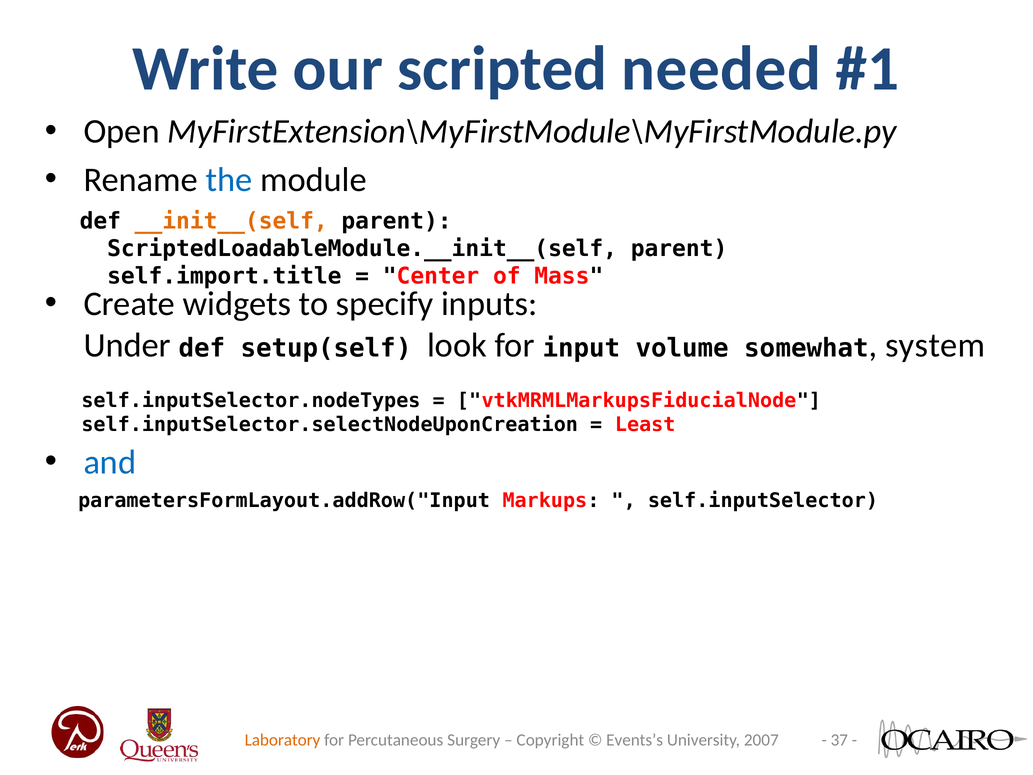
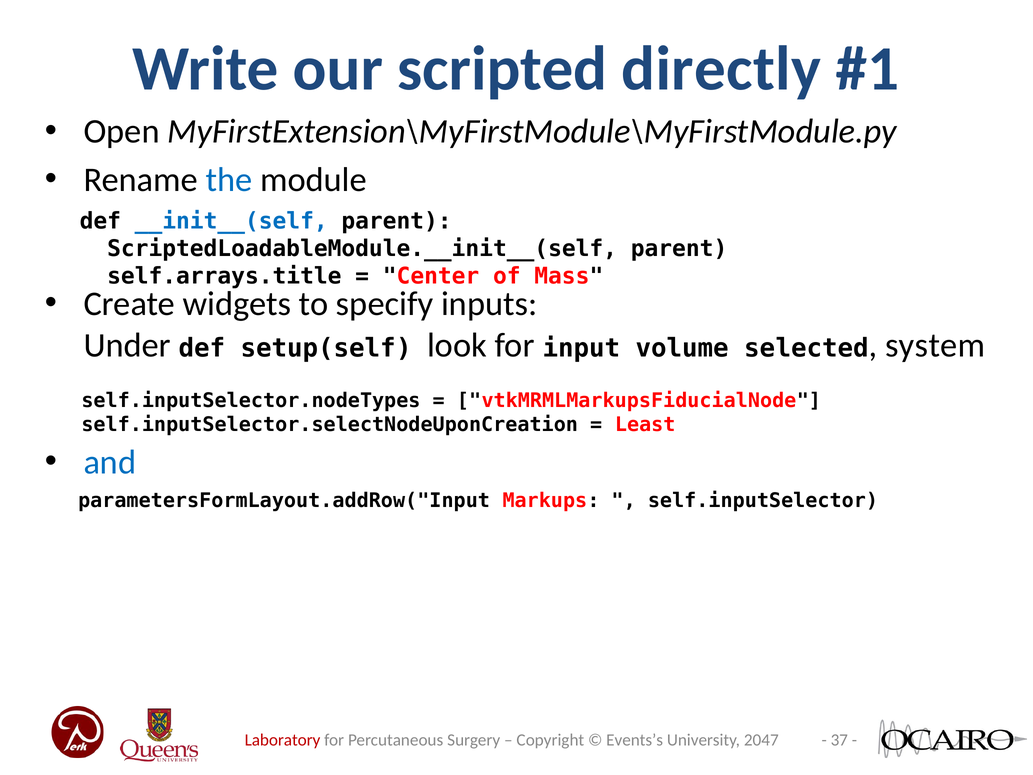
needed: needed -> directly
__init__(self colour: orange -> blue
self.import.title: self.import.title -> self.arrays.title
somewhat: somewhat -> selected
Laboratory colour: orange -> red
2007: 2007 -> 2047
